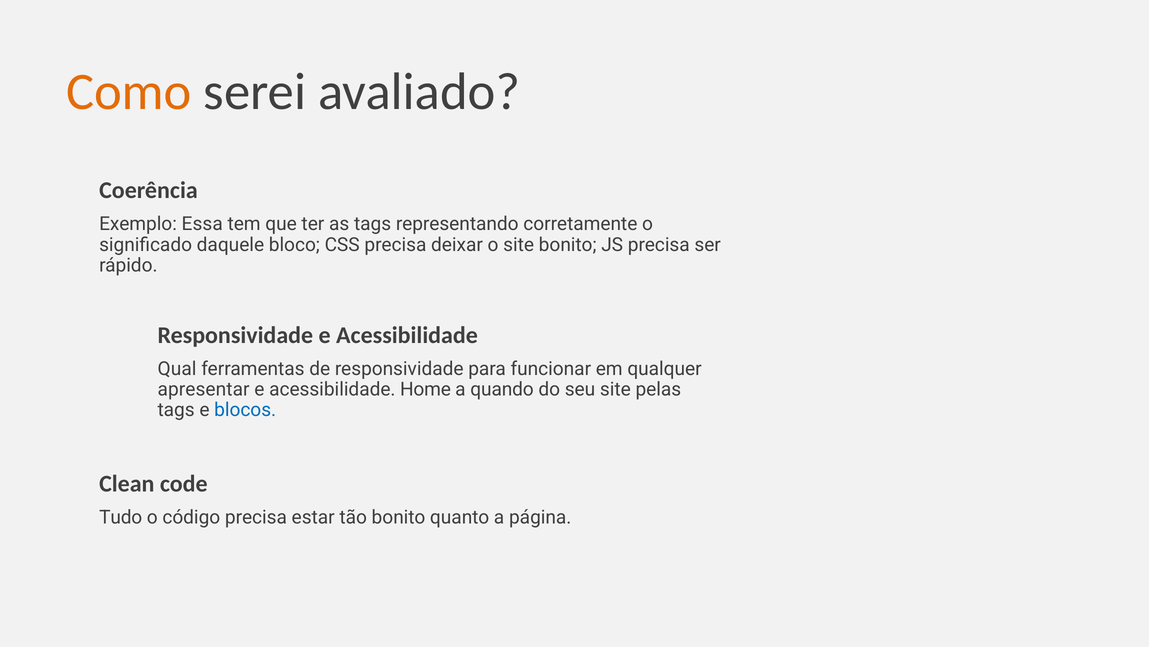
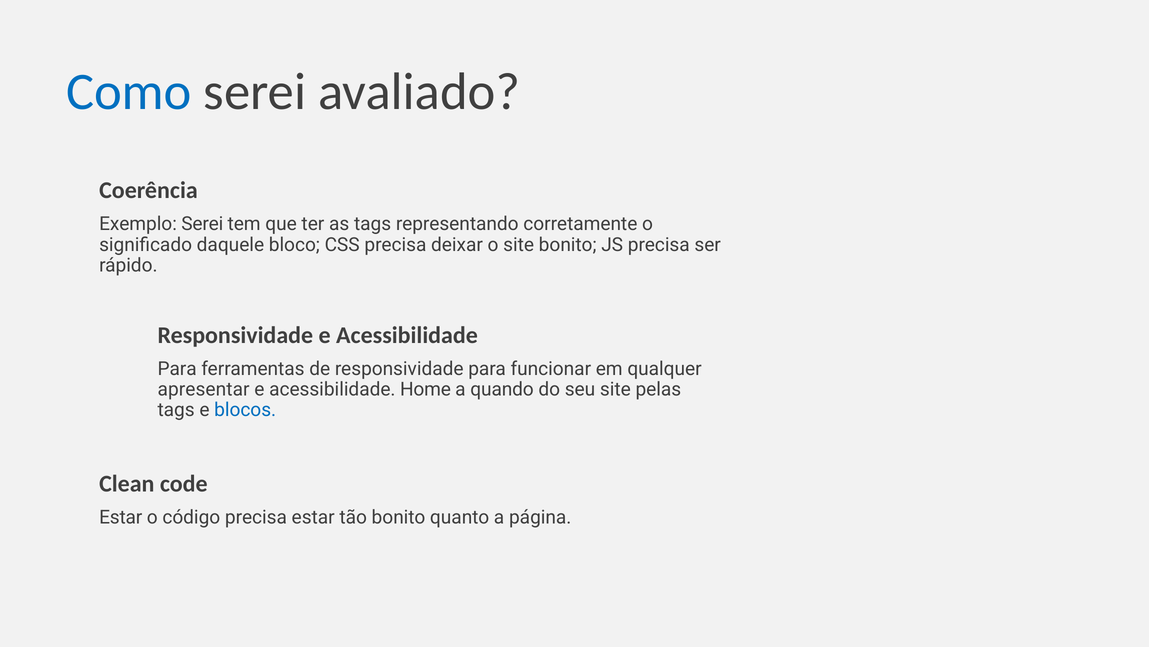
Como colour: orange -> blue
Exemplo Essa: Essa -> Serei
Qual at (177, 368): Qual -> Para
Tudo at (121, 517): Tudo -> Estar
